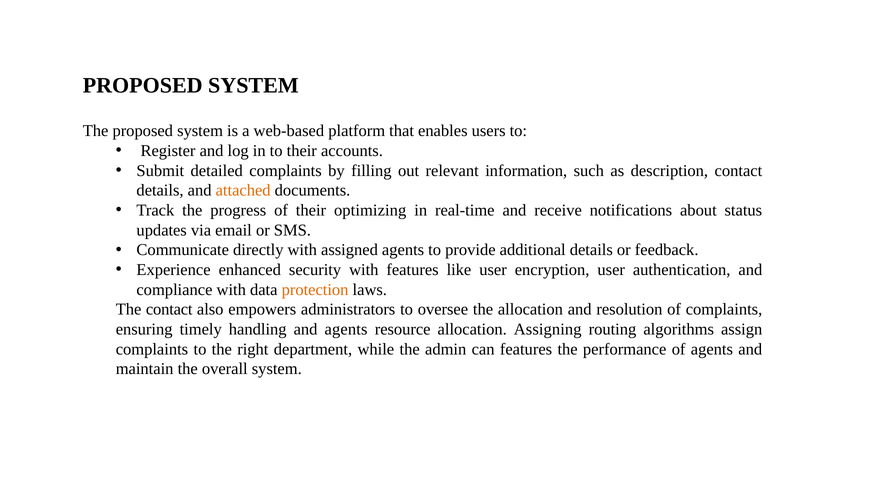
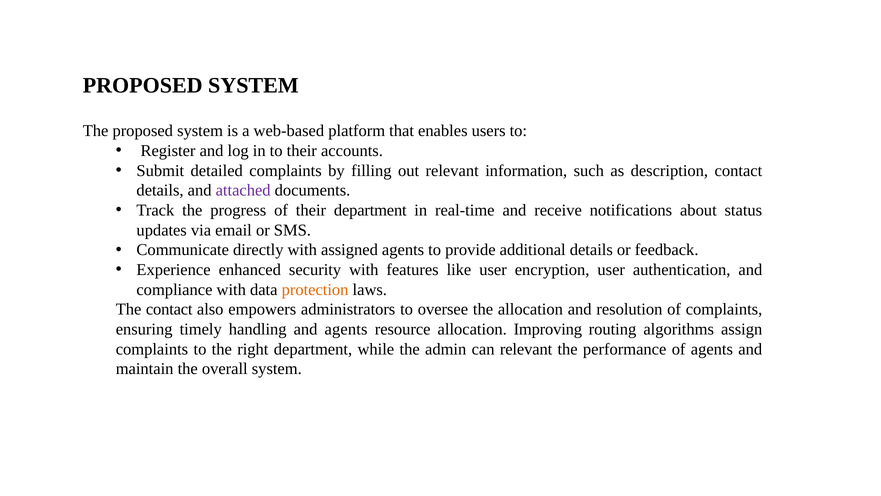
attached colour: orange -> purple
their optimizing: optimizing -> department
Assigning: Assigning -> Improving
can features: features -> relevant
